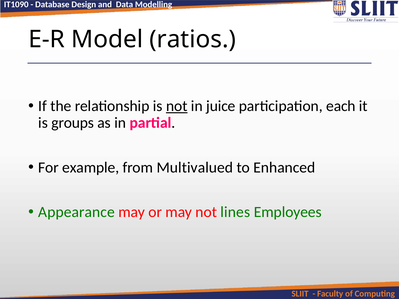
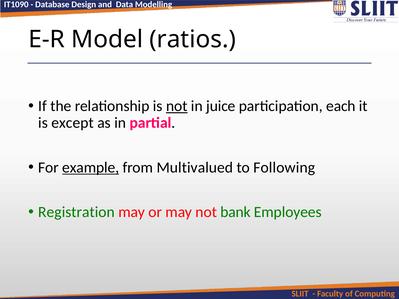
groups: groups -> except
example underline: none -> present
Enhanced: Enhanced -> Following
Appearance: Appearance -> Registration
lines: lines -> bank
